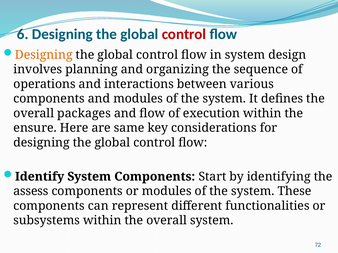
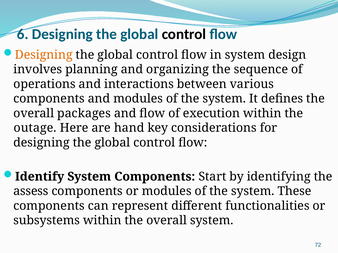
control at (184, 34) colour: red -> black
ensure: ensure -> outage
same: same -> hand
